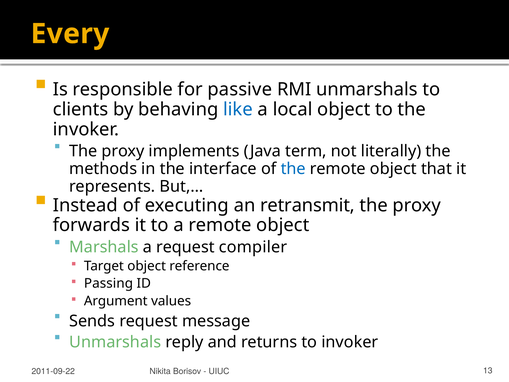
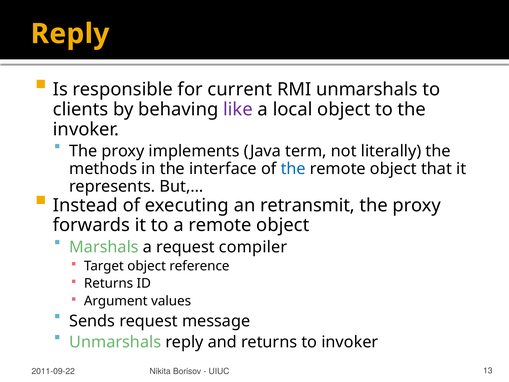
Every at (70, 34): Every -> Reply
passive: passive -> current
like colour: blue -> purple
Passing at (109, 283): Passing -> Returns
